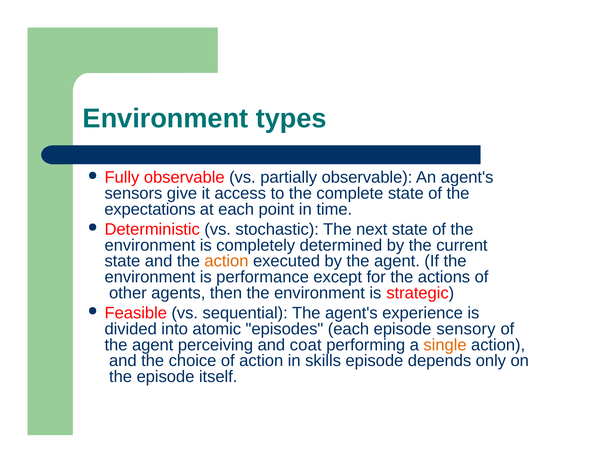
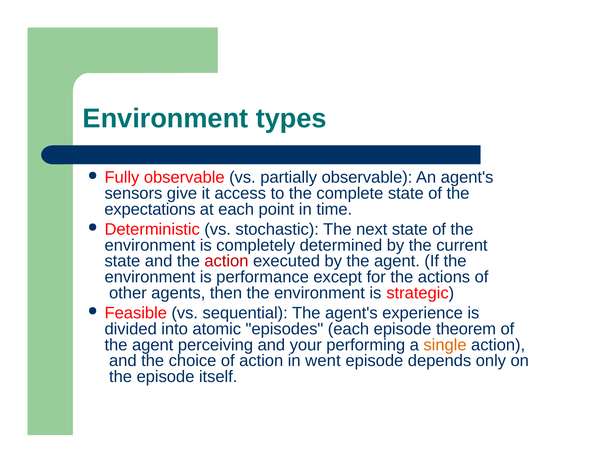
action at (226, 261) colour: orange -> red
sensory: sensory -> theorem
coat: coat -> your
skills: skills -> went
